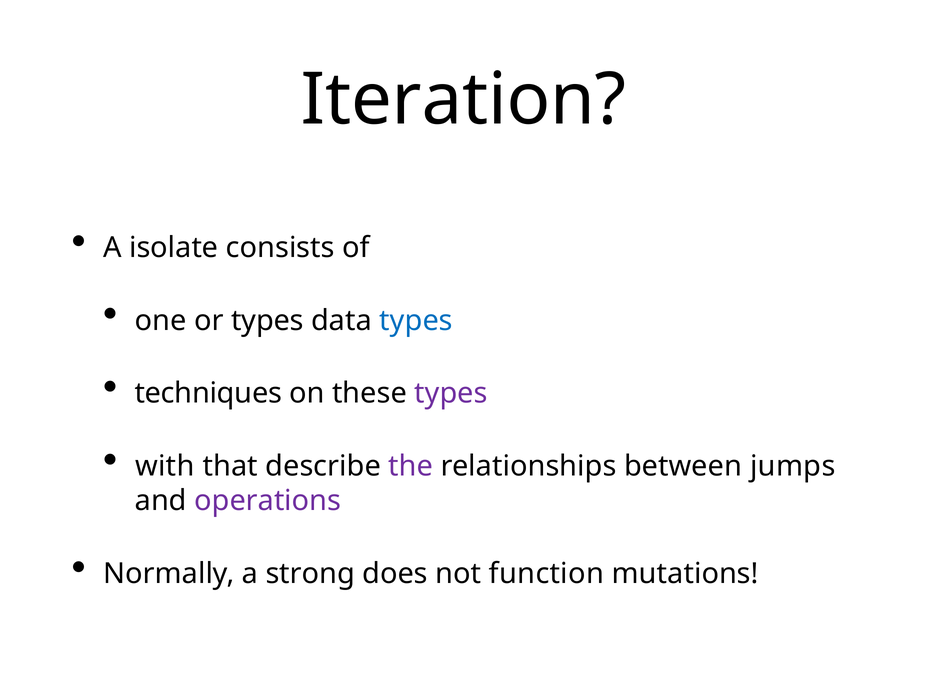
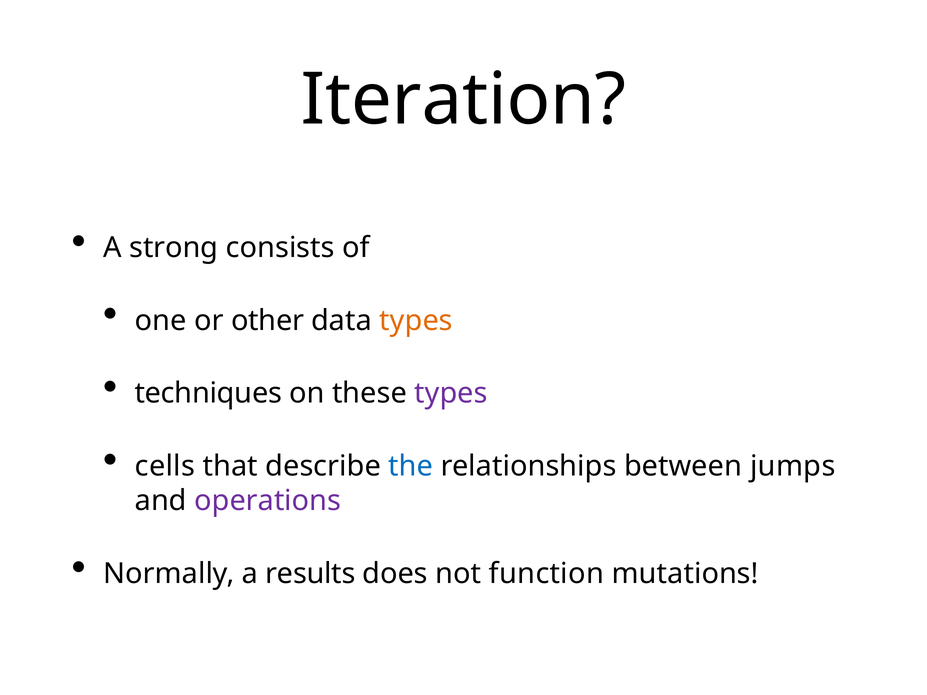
isolate: isolate -> strong
or types: types -> other
types at (416, 321) colour: blue -> orange
with: with -> cells
the colour: purple -> blue
strong: strong -> results
